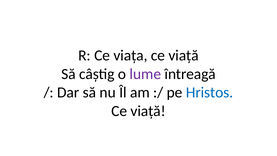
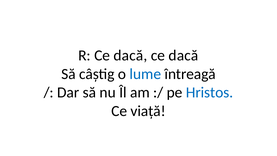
R Ce viața: viața -> dacă
viață at (184, 55): viață -> dacă
lume colour: purple -> blue
